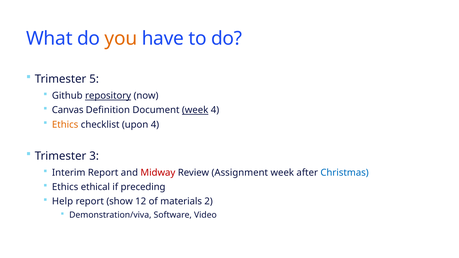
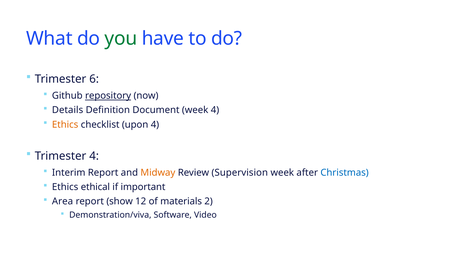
you colour: orange -> green
5: 5 -> 6
Canvas: Canvas -> Details
week at (195, 110) underline: present -> none
Trimester 3: 3 -> 4
Midway colour: red -> orange
Assignment: Assignment -> Supervision
preceding: preceding -> important
Help: Help -> Area
